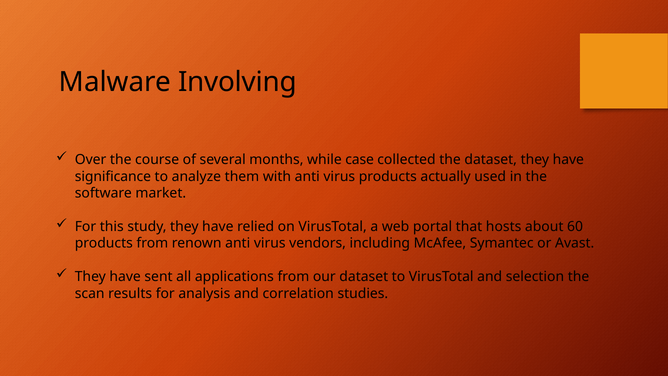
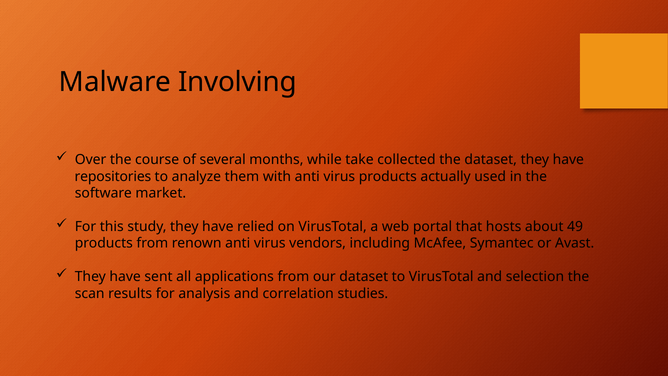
case: case -> take
significance: significance -> repositories
60: 60 -> 49
